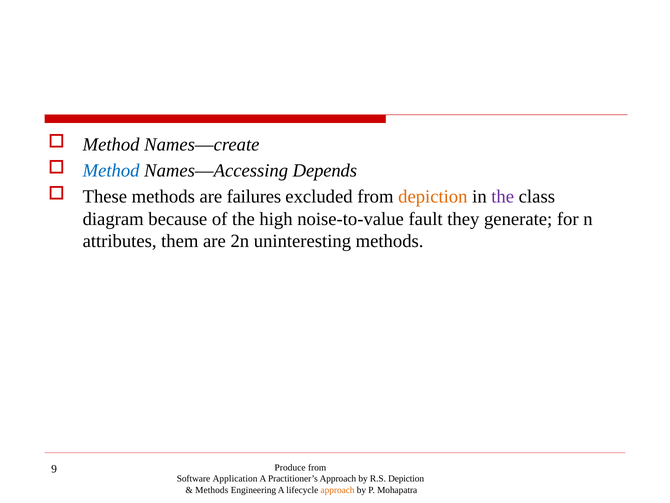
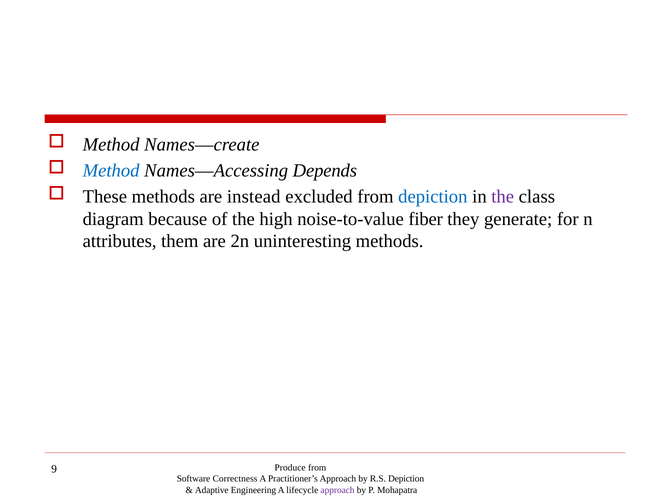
failures: failures -> instead
depiction at (433, 196) colour: orange -> blue
fault: fault -> fiber
Application: Application -> Correctness
Methods at (212, 490): Methods -> Adaptive
approach at (338, 490) colour: orange -> purple
